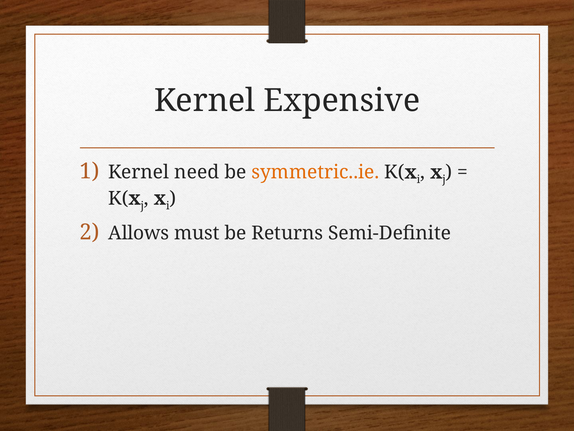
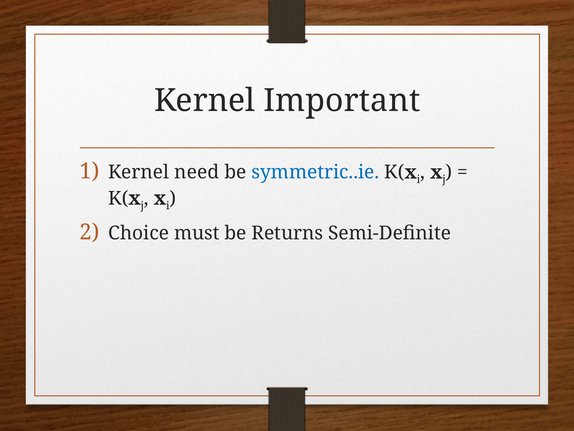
Expensive: Expensive -> Important
symmetric..ie colour: orange -> blue
Allows: Allows -> Choice
